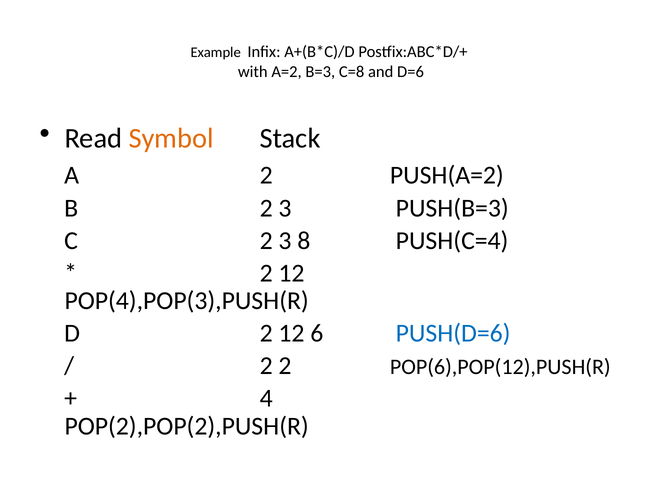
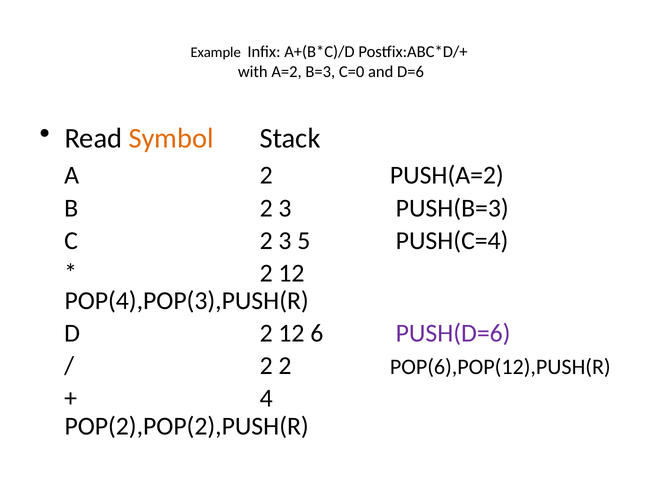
C=8: C=8 -> C=0
8: 8 -> 5
PUSH(D=6 colour: blue -> purple
